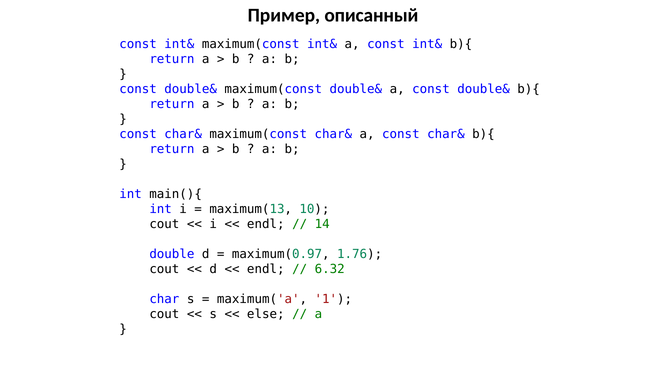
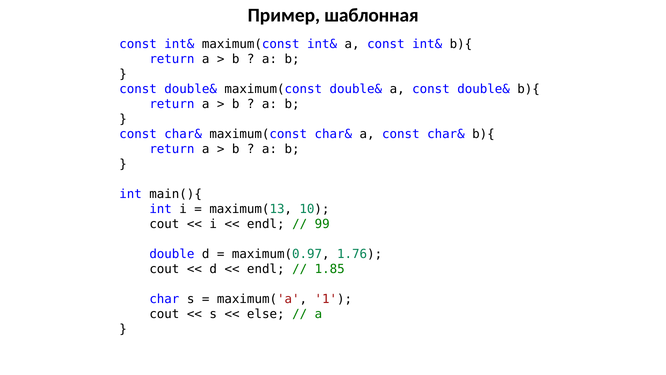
описанный: описанный -> шаблонная
14: 14 -> 99
6.32: 6.32 -> 1.85
